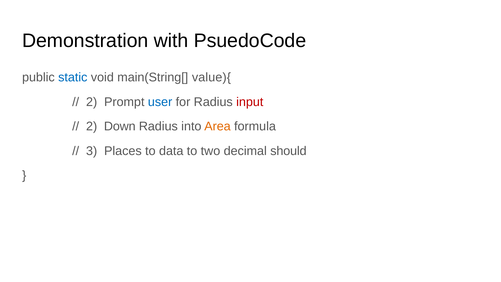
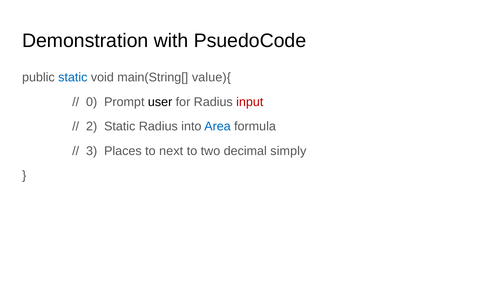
2 at (92, 102): 2 -> 0
user colour: blue -> black
2 Down: Down -> Static
Area colour: orange -> blue
data: data -> next
should: should -> simply
